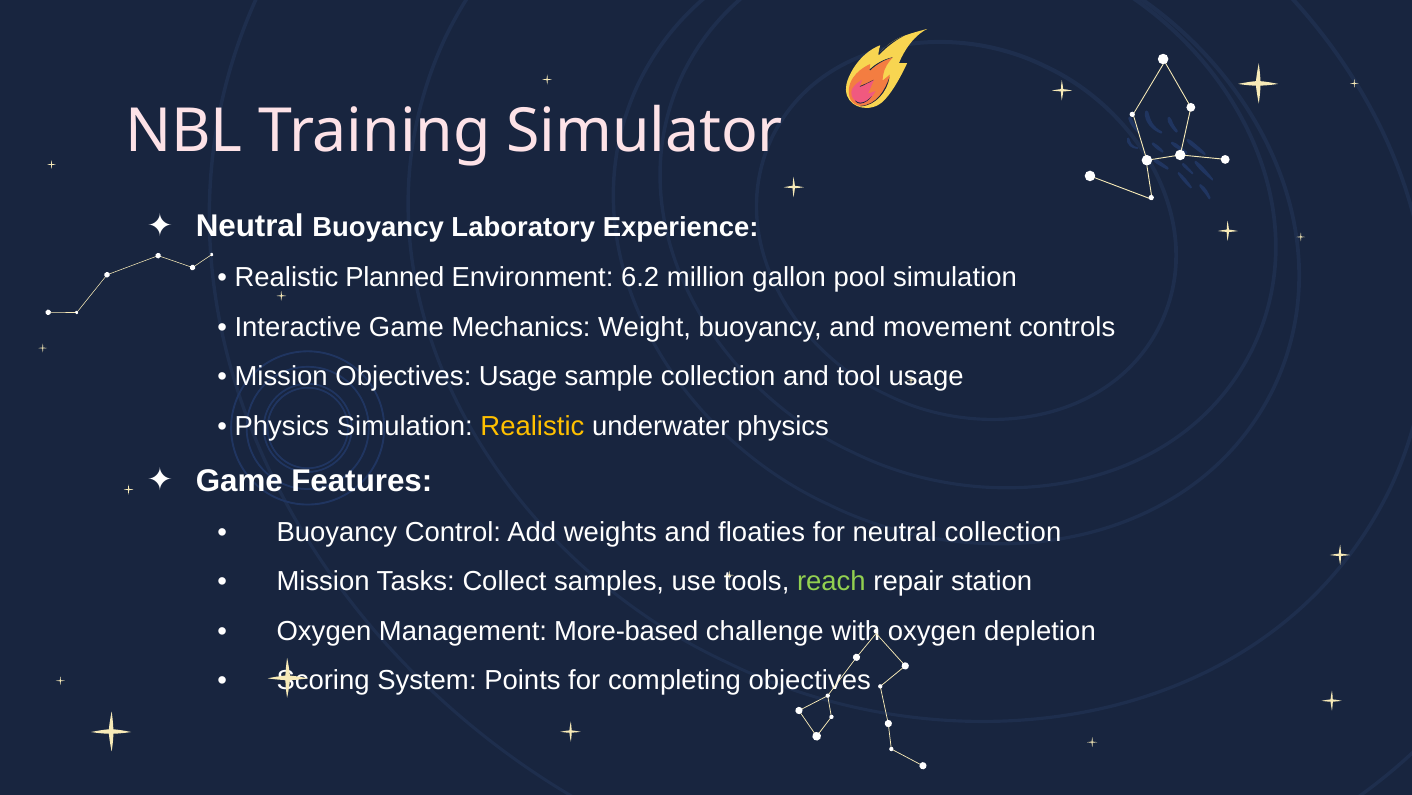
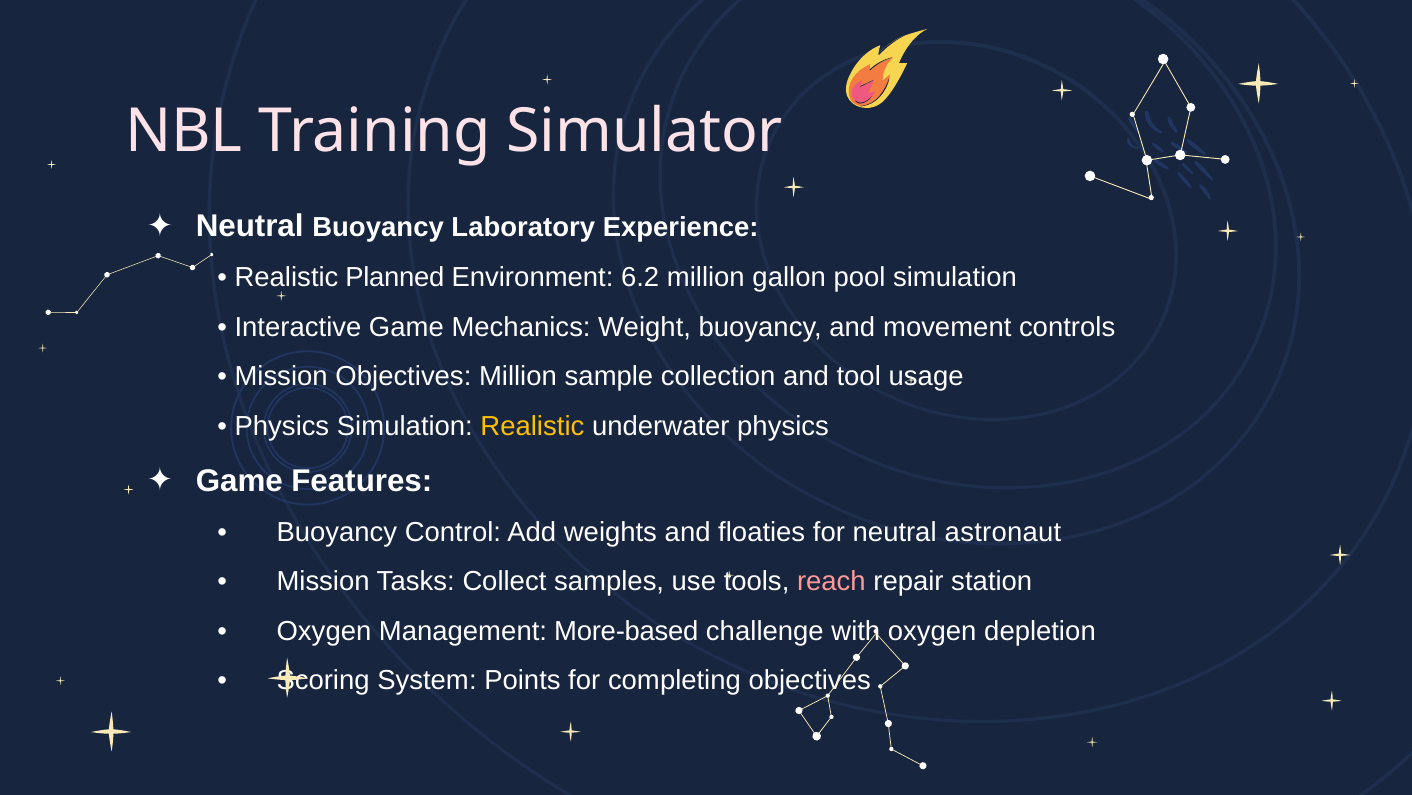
Objectives Usage: Usage -> Million
neutral collection: collection -> astronaut
reach colour: light green -> pink
